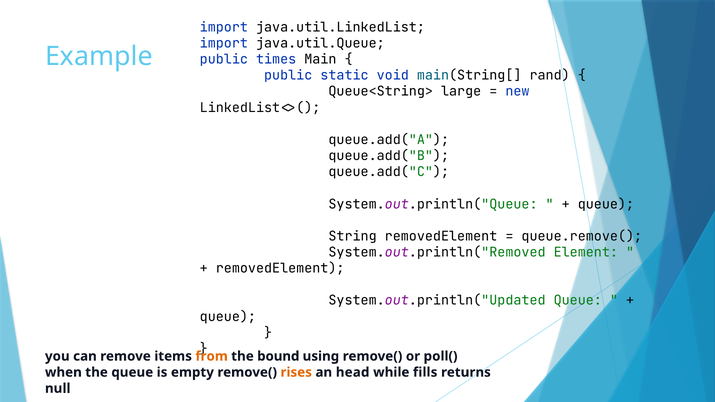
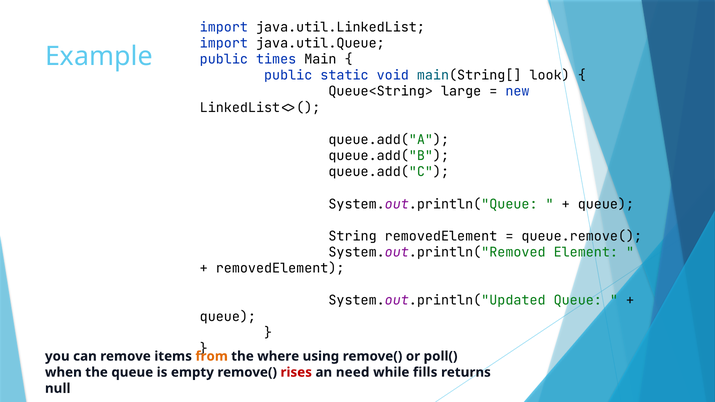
rand: rand -> look
bound: bound -> where
rises colour: orange -> red
head: head -> need
